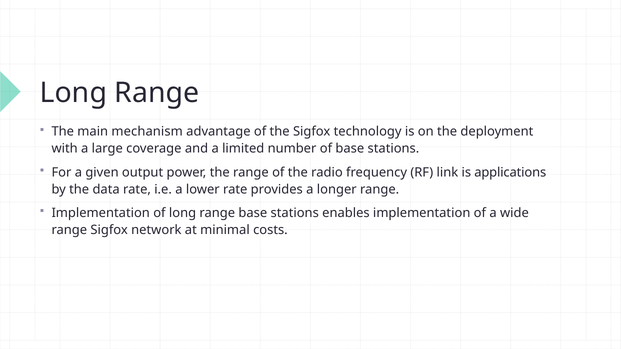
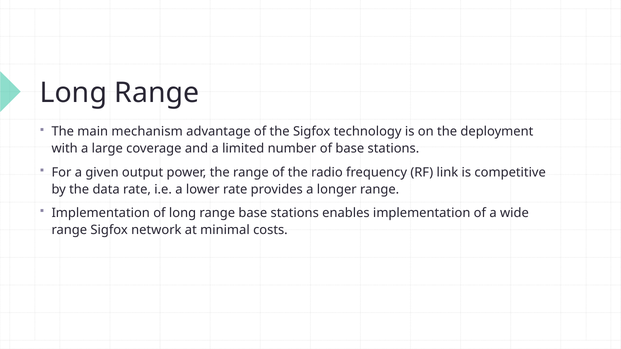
applications: applications -> competitive
